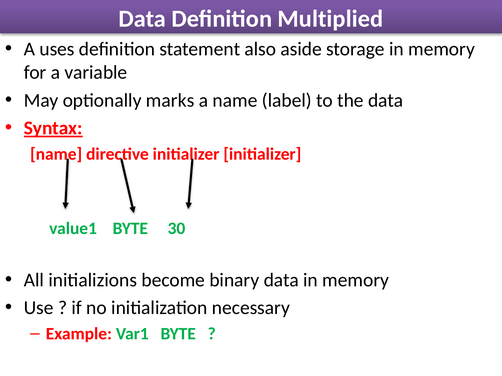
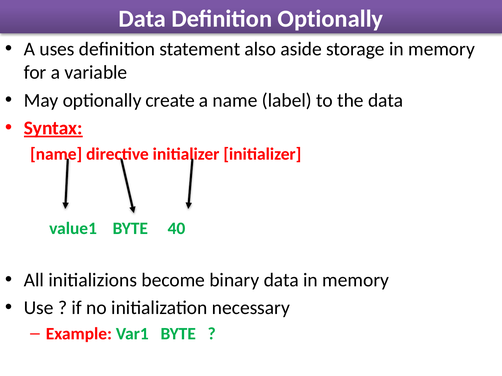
Definition Multiplied: Multiplied -> Optionally
marks: marks -> create
30: 30 -> 40
